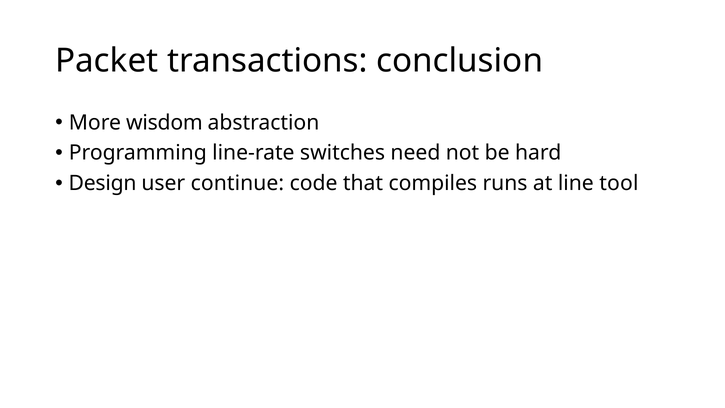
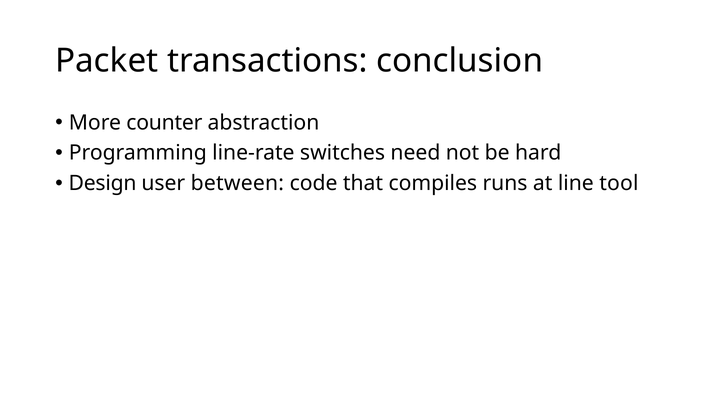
wisdom: wisdom -> counter
continue: continue -> between
